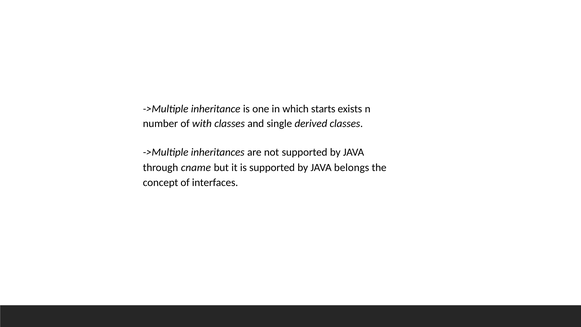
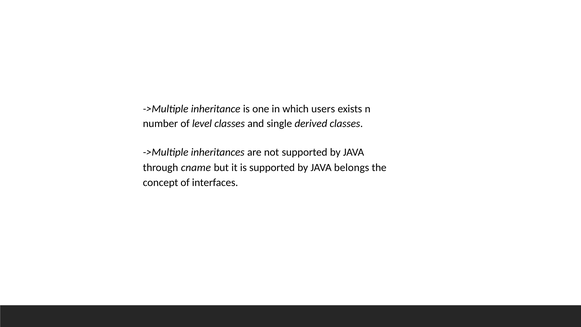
starts: starts -> users
with: with -> level
